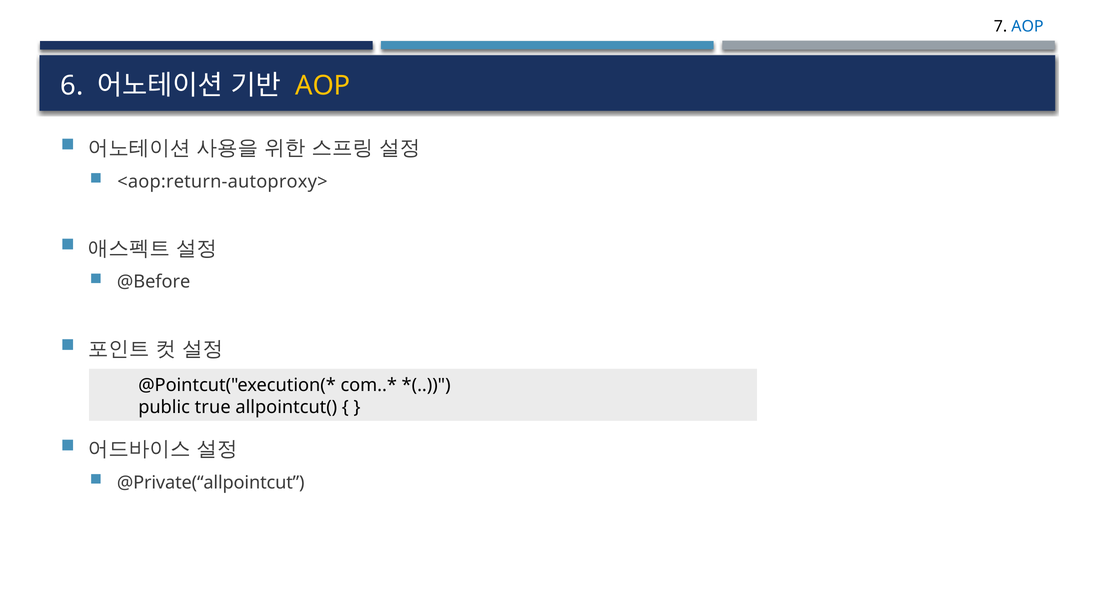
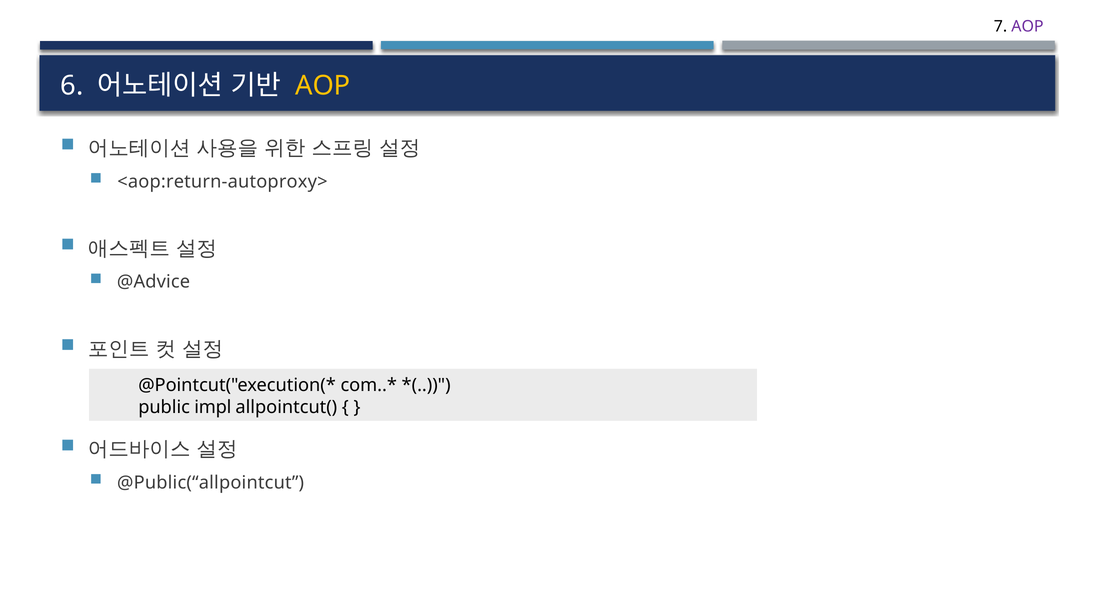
AOP at (1027, 26) colour: blue -> purple
@Before: @Before -> @Advice
true: true -> impl
@Private(“allpointcut: @Private(“allpointcut -> @Public(“allpointcut
